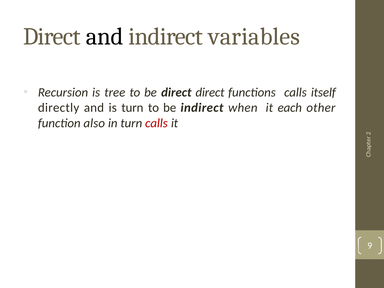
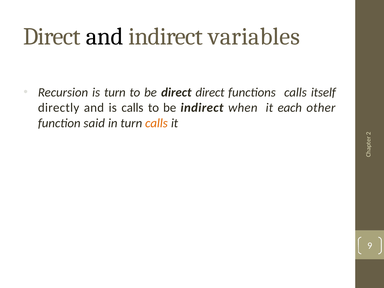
is tree: tree -> turn
is turn: turn -> calls
also: also -> said
calls at (156, 123) colour: red -> orange
